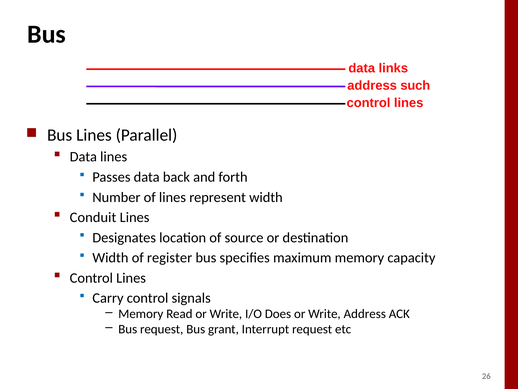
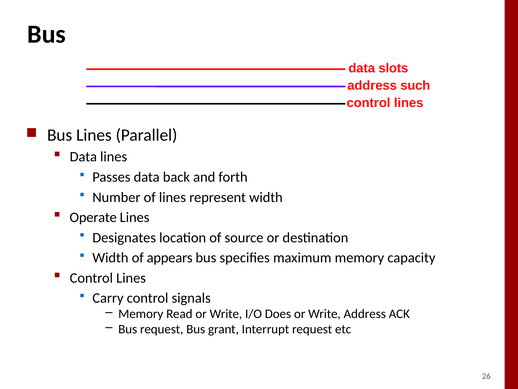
links: links -> slots
Conduit: Conduit -> Operate
register: register -> appears
